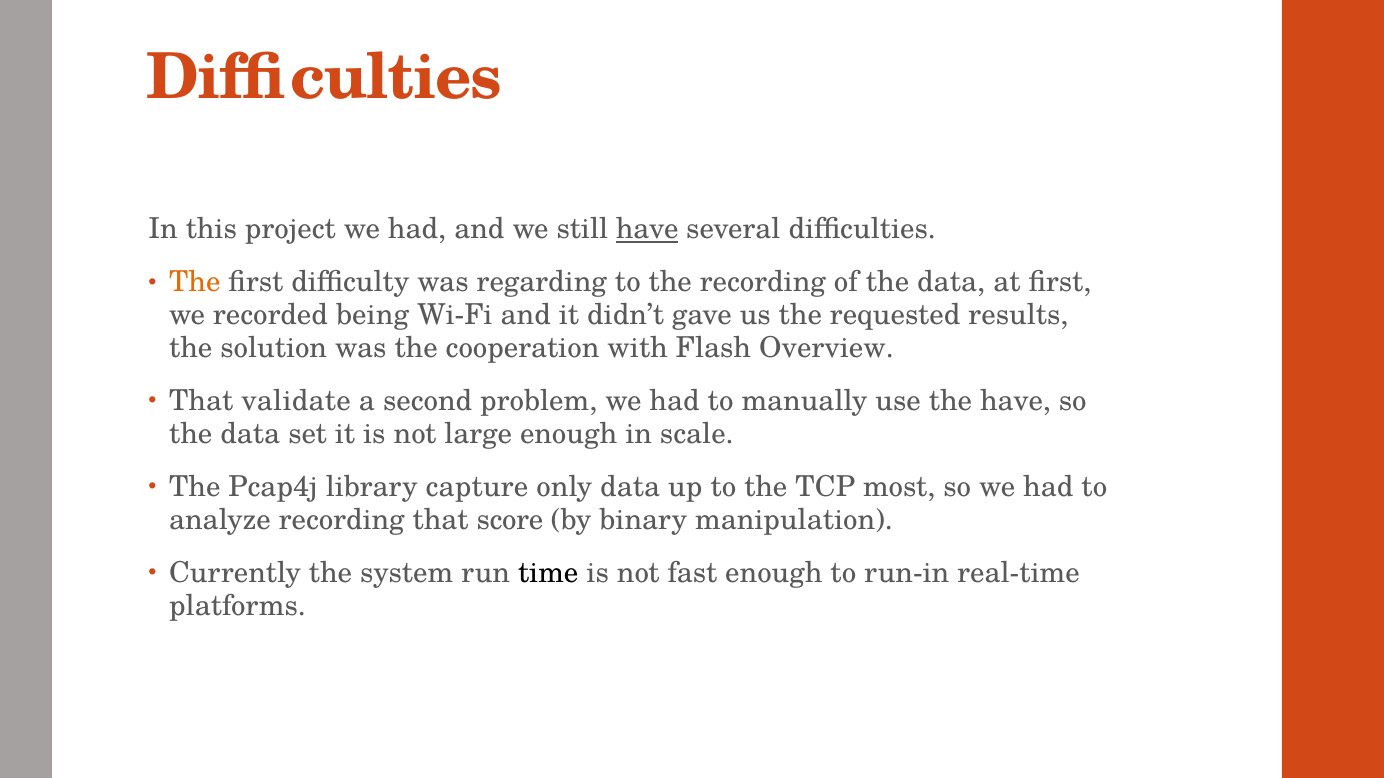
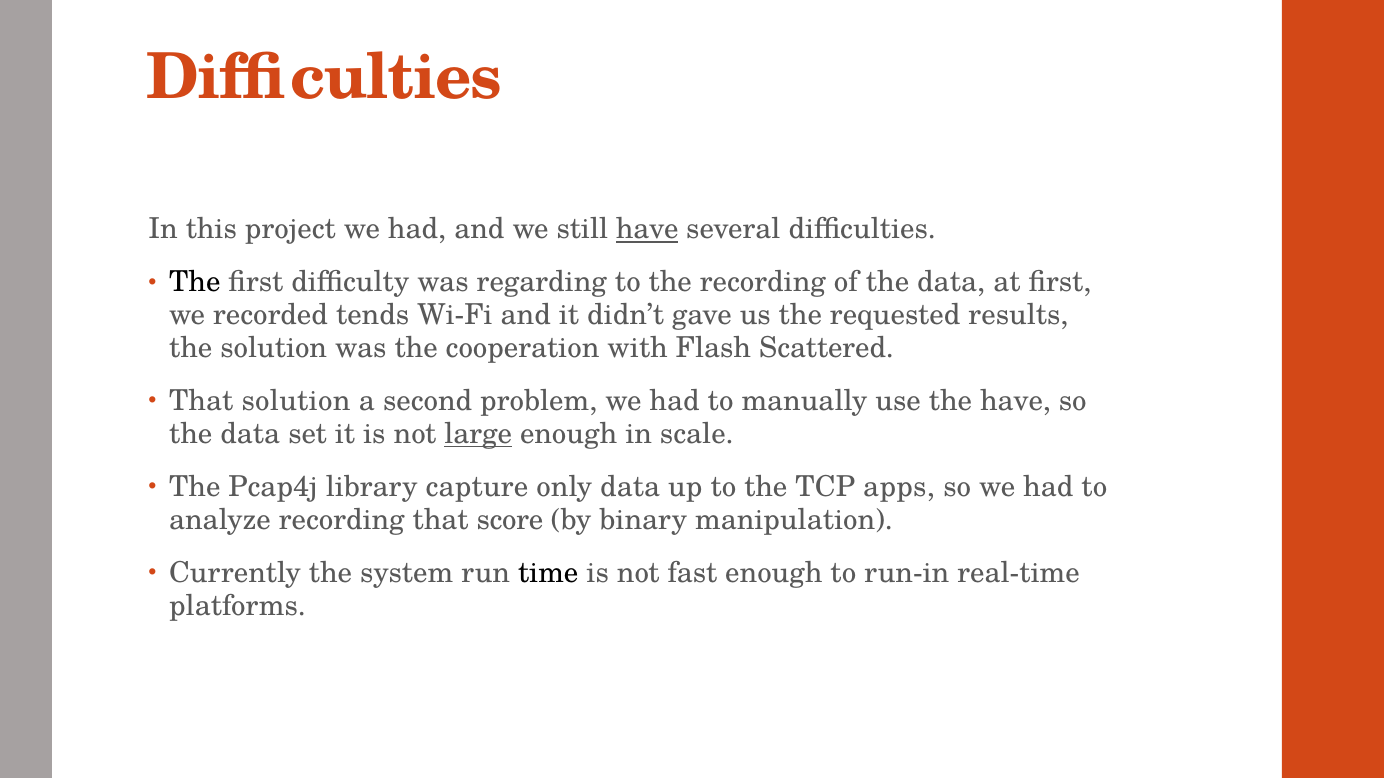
The at (195, 283) colour: orange -> black
being: being -> tends
Overview: Overview -> Scattered
That validate: validate -> solution
large underline: none -> present
most: most -> apps
